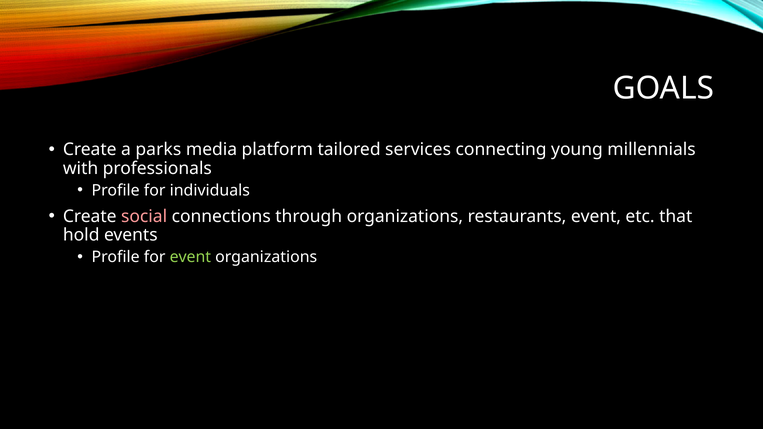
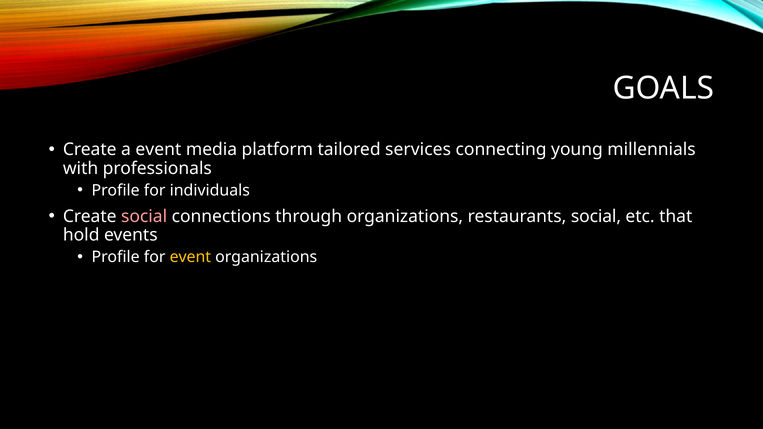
a parks: parks -> event
restaurants event: event -> social
event at (190, 257) colour: light green -> yellow
